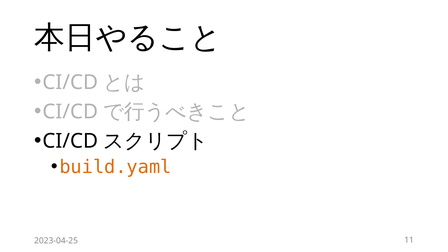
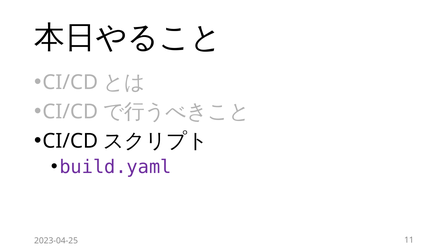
build.yaml colour: orange -> purple
